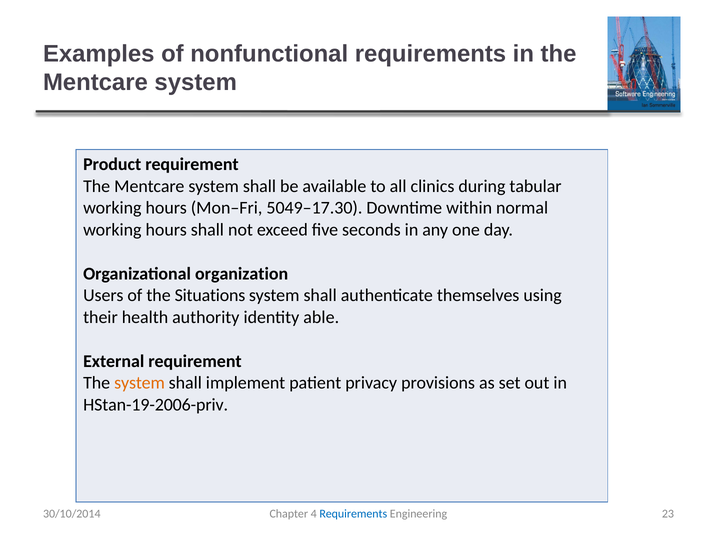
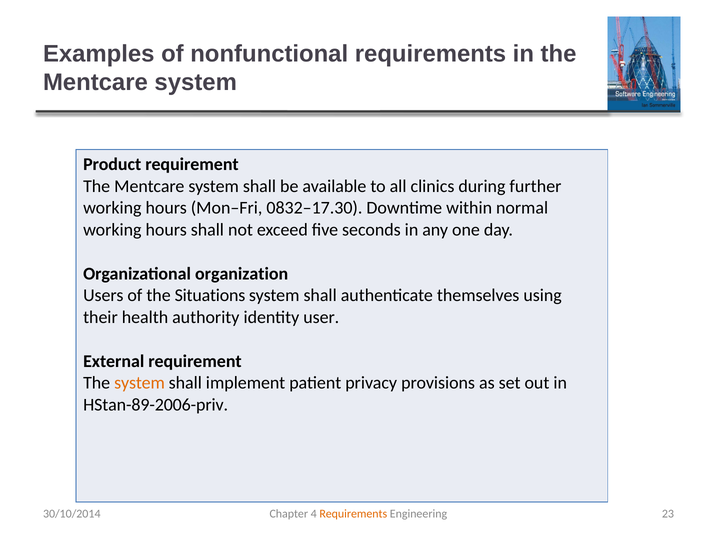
tabular: tabular -> further
5049–17.30: 5049–17.30 -> 0832–17.30
able: able -> user
HStan-19-2006-priv: HStan-19-2006-priv -> HStan-89-2006-priv
Requirements at (353, 514) colour: blue -> orange
